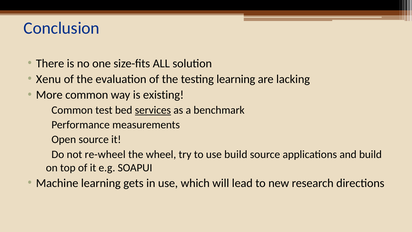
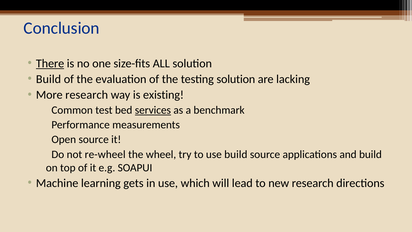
There underline: none -> present
Xenu at (49, 79): Xenu -> Build
testing learning: learning -> solution
More common: common -> research
